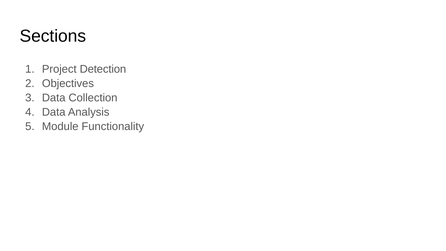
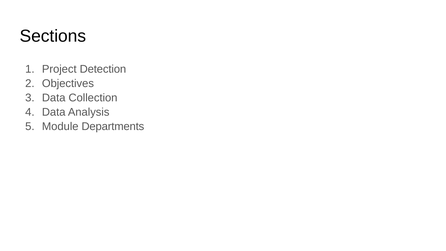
Functionality: Functionality -> Departments
